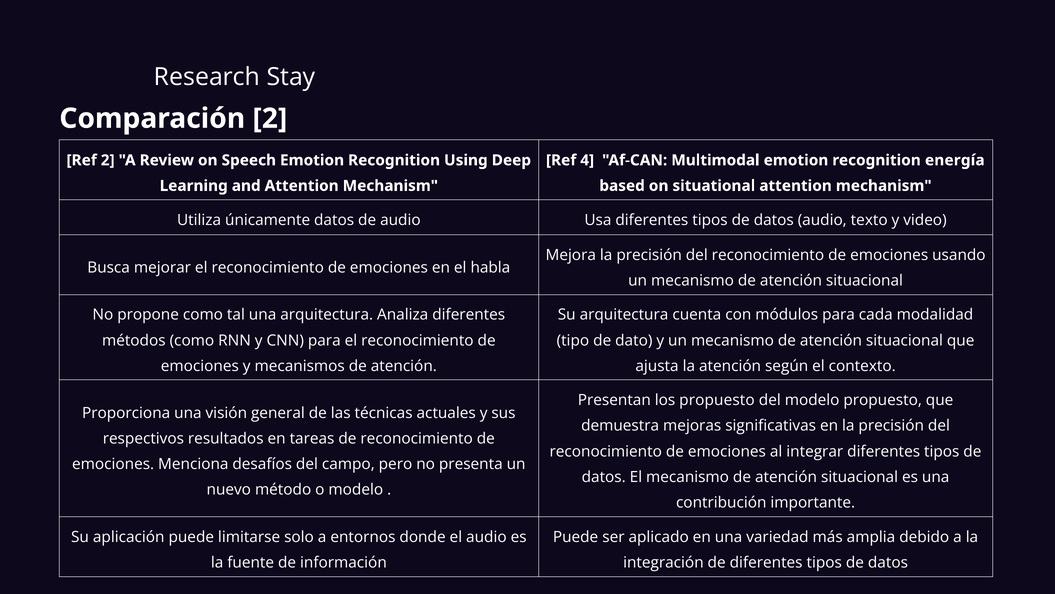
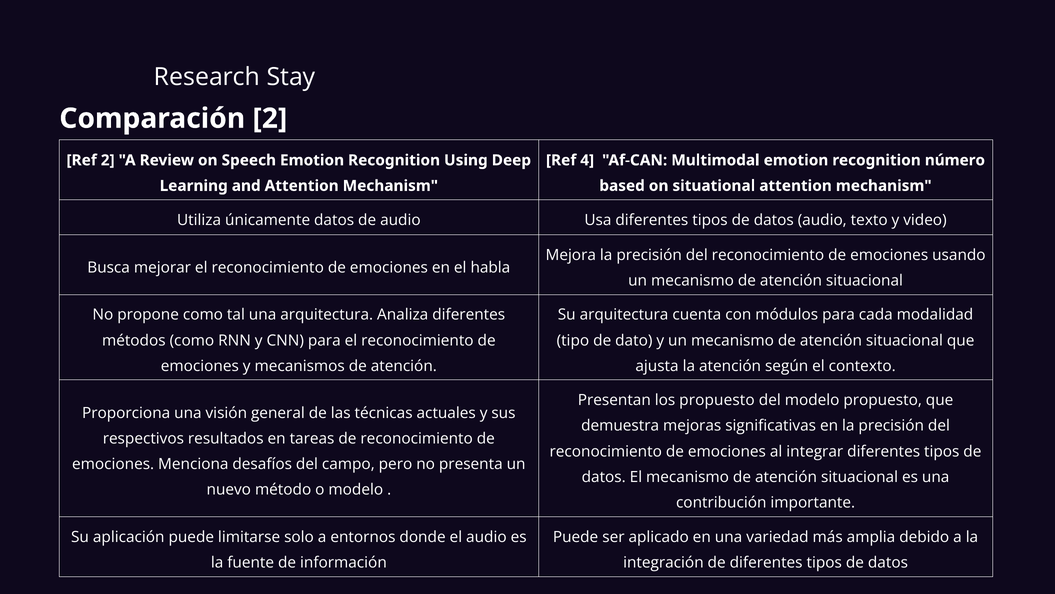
energía: energía -> número
